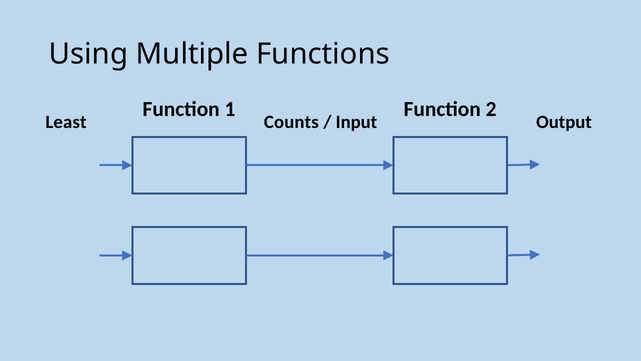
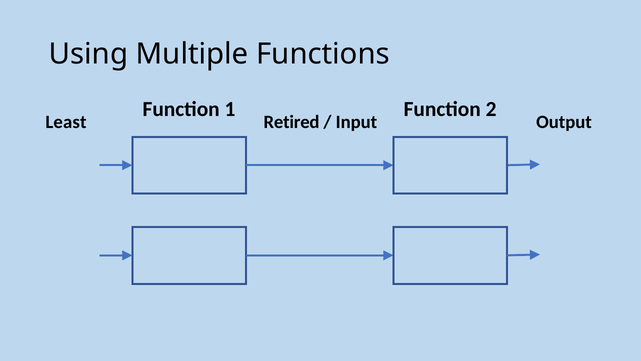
Counts: Counts -> Retired
